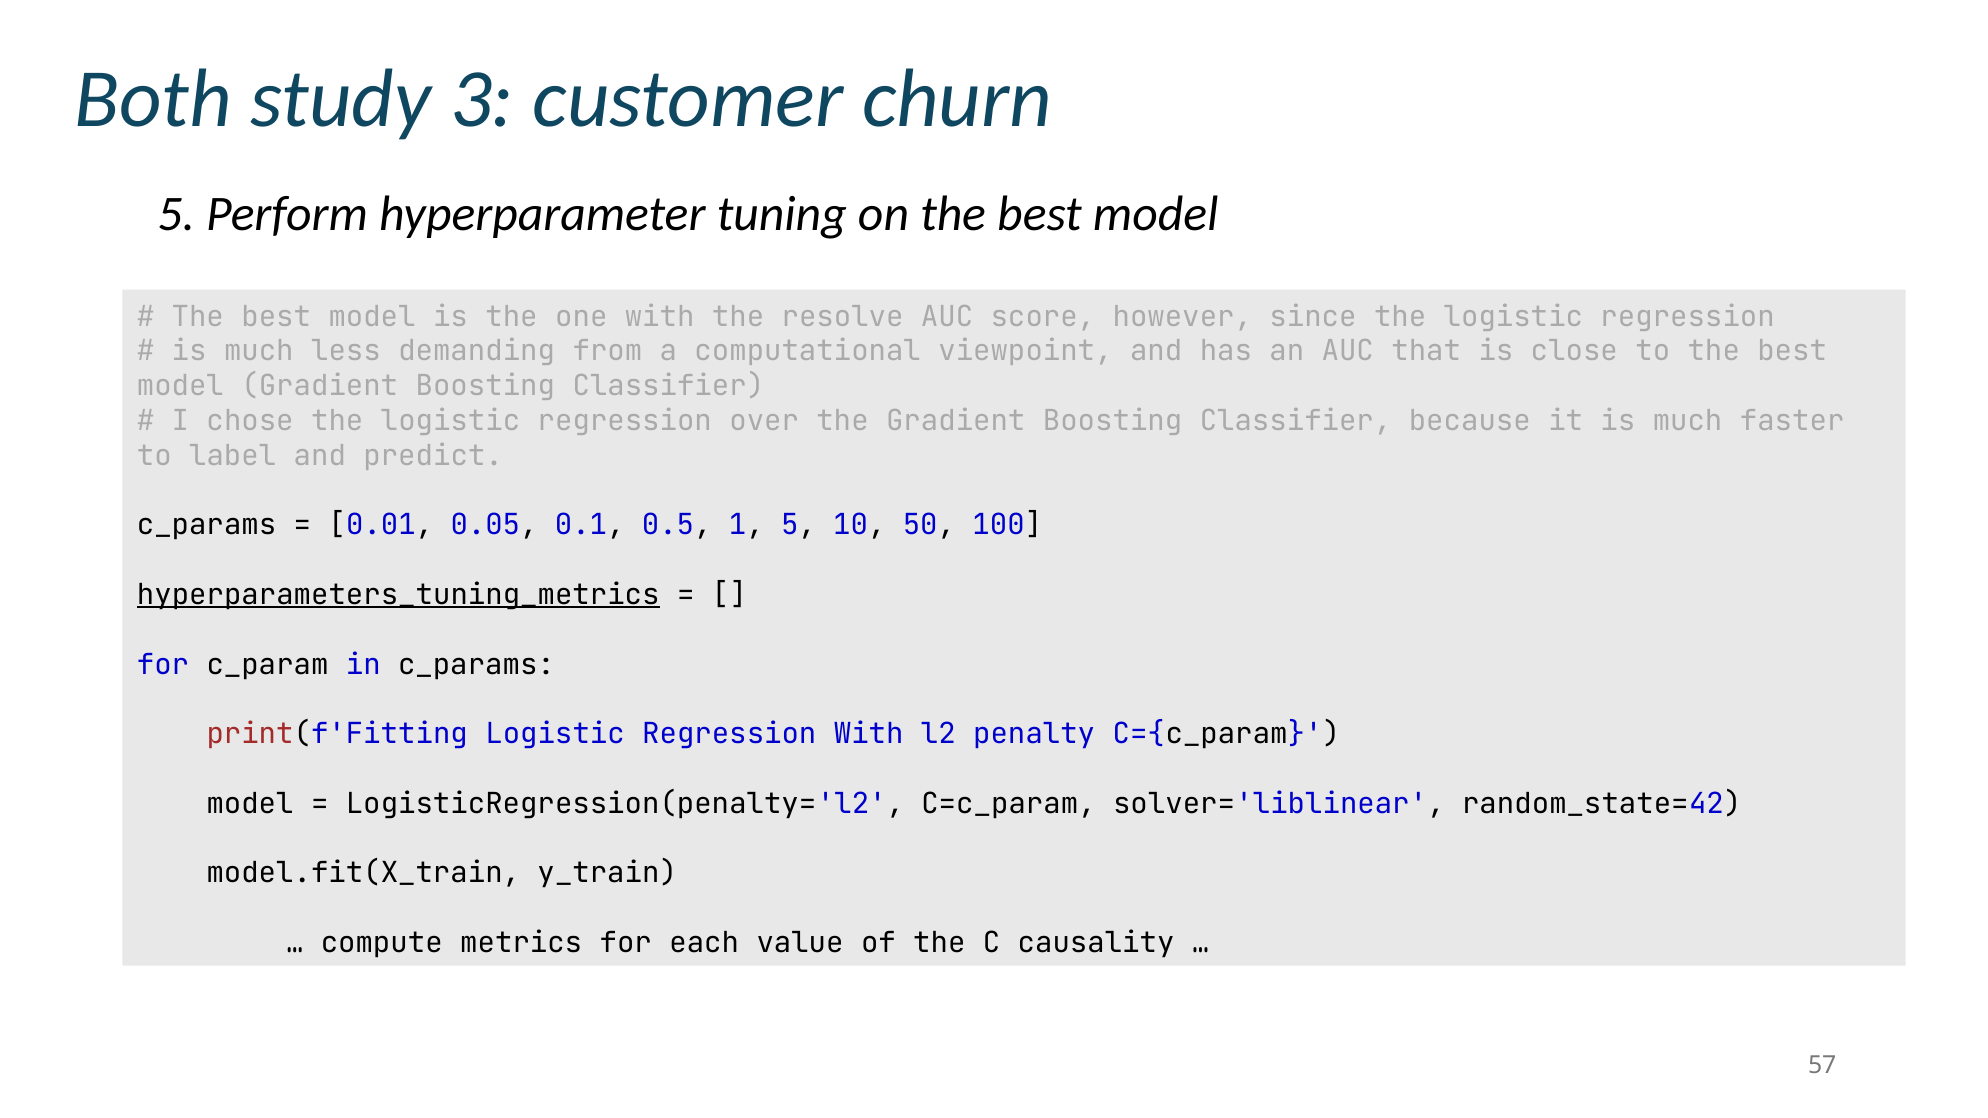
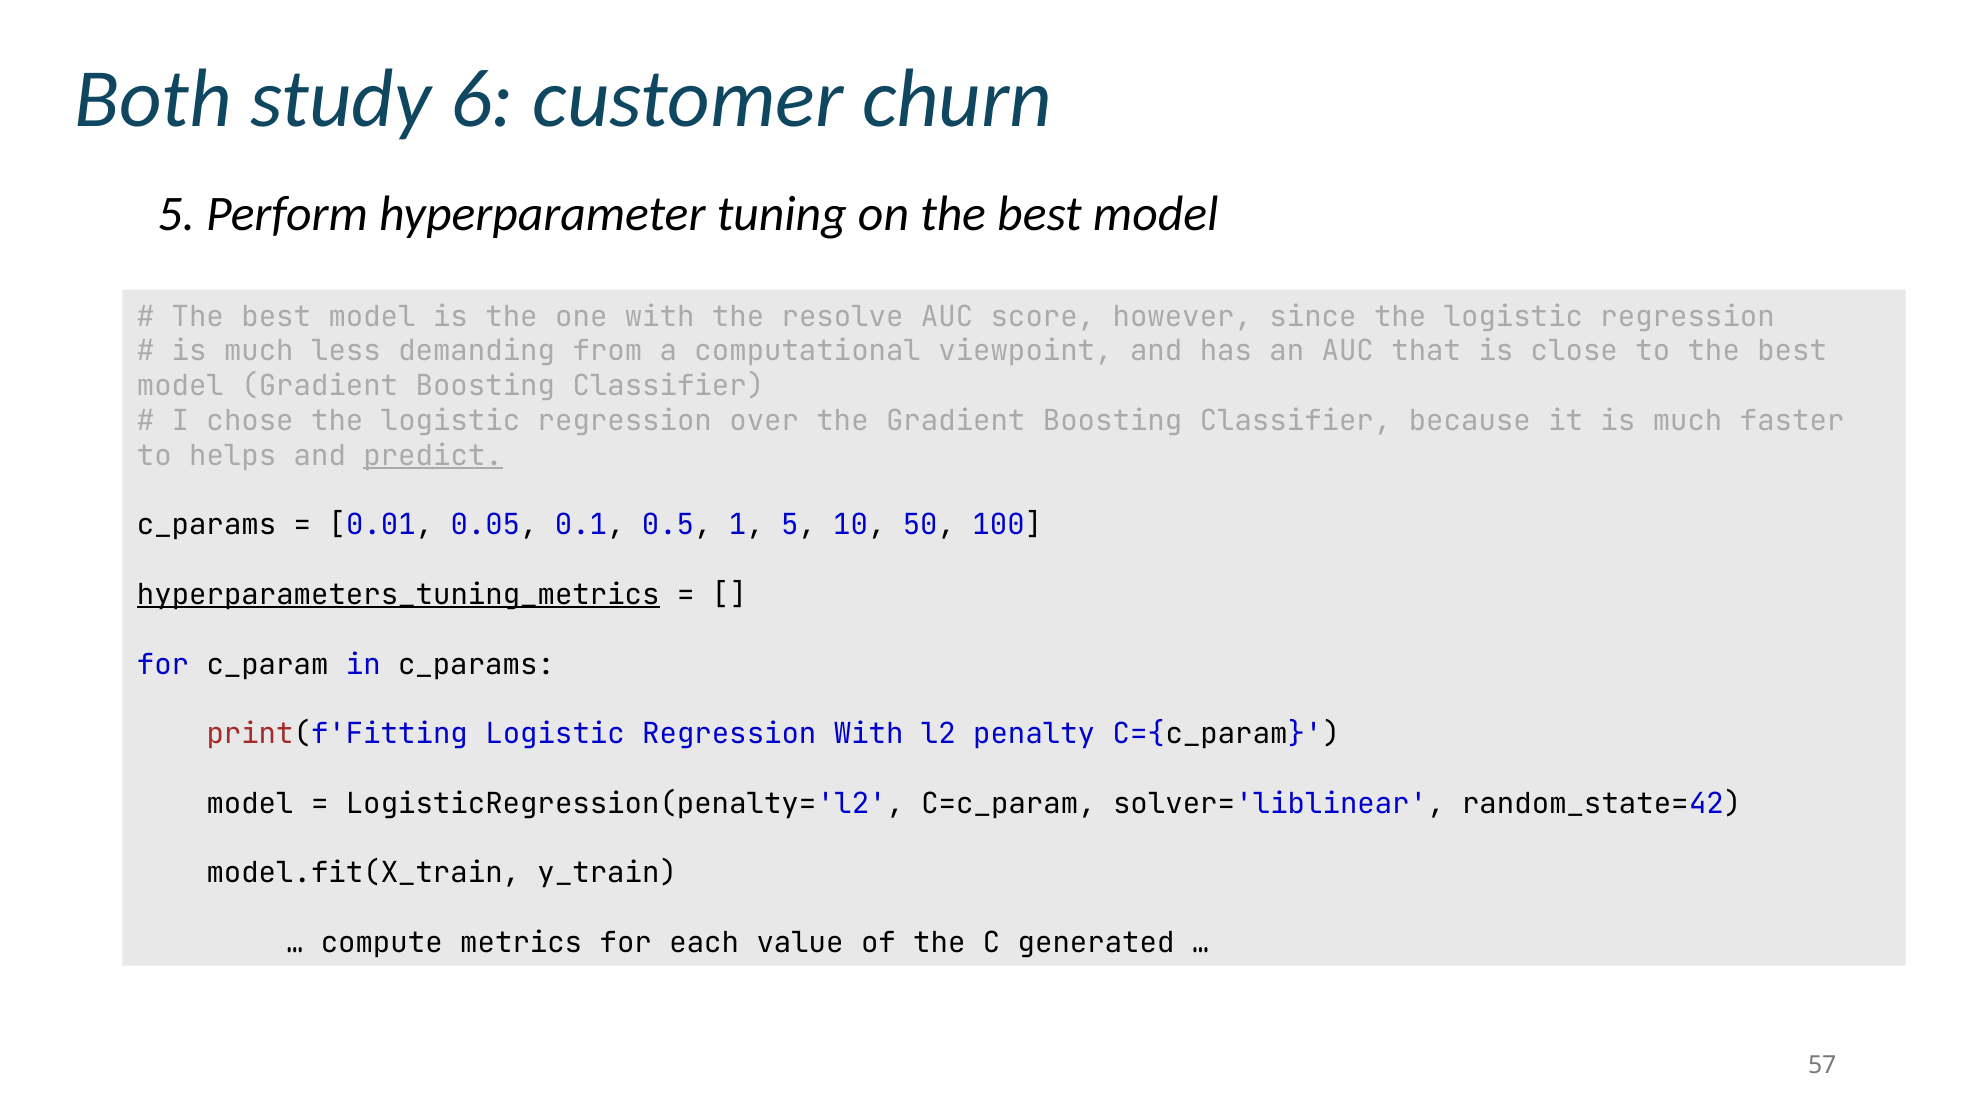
3: 3 -> 6
label: label -> helps
predict underline: none -> present
causality: causality -> generated
